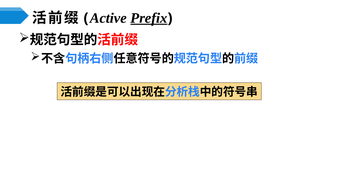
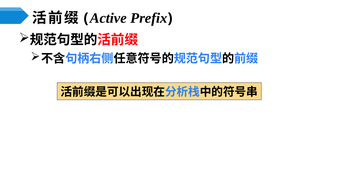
Prefix underline: present -> none
